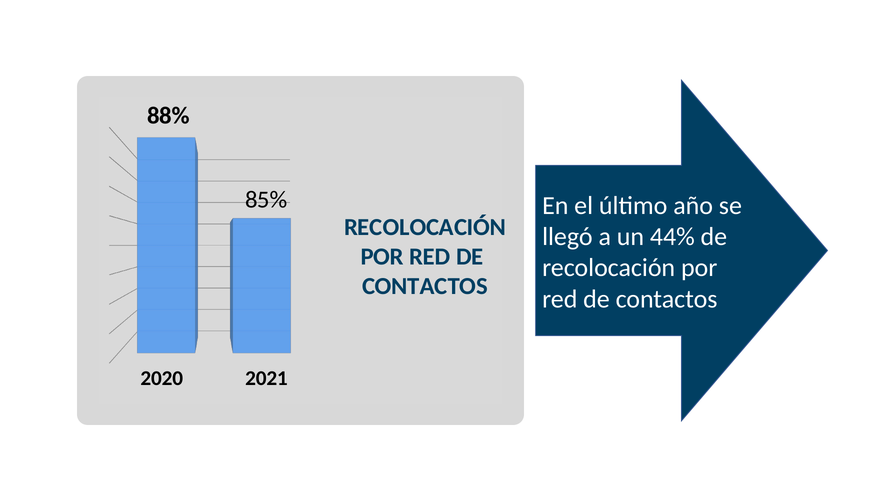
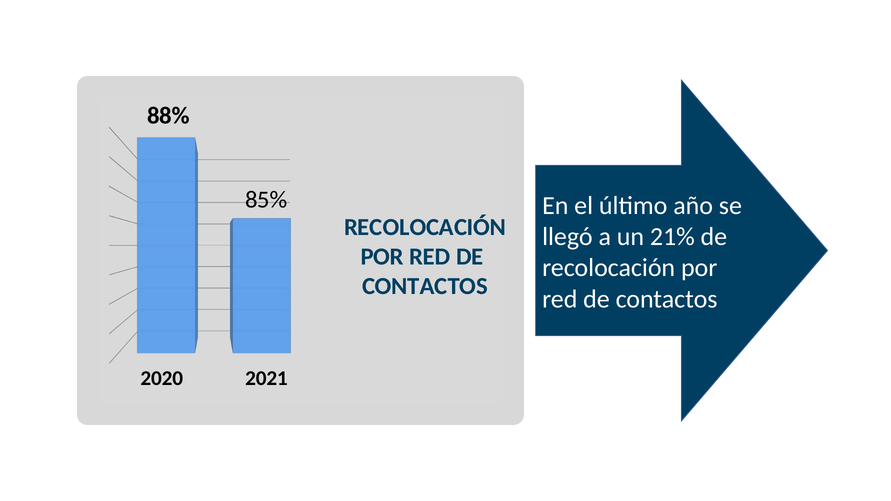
44%: 44% -> 21%
